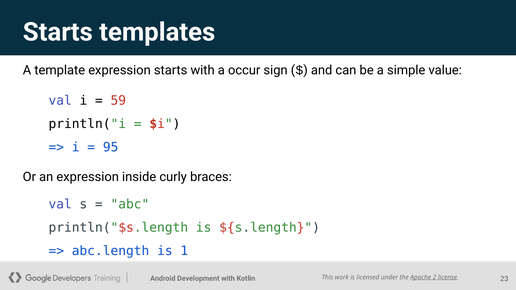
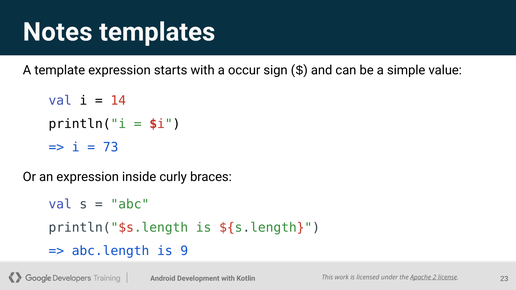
Starts at (58, 32): Starts -> Notes
59: 59 -> 14
95: 95 -> 73
1: 1 -> 9
